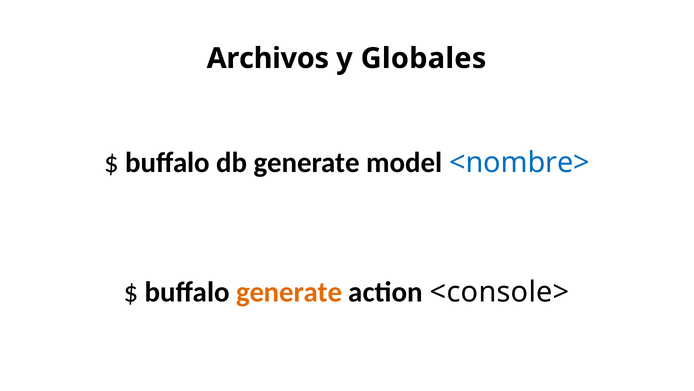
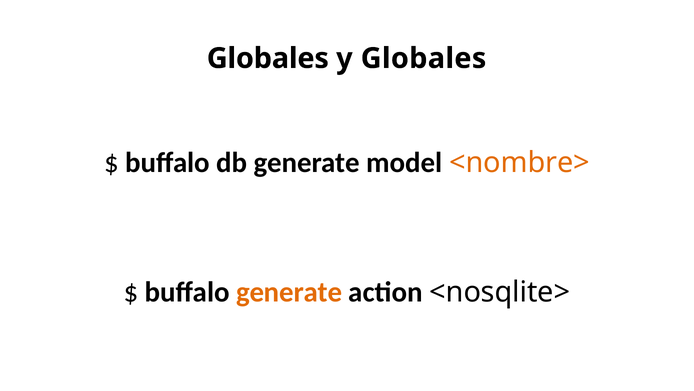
Archivos at (268, 58): Archivos -> Globales
<nombre> colour: blue -> orange
<console>: <console> -> <nosqlite>
